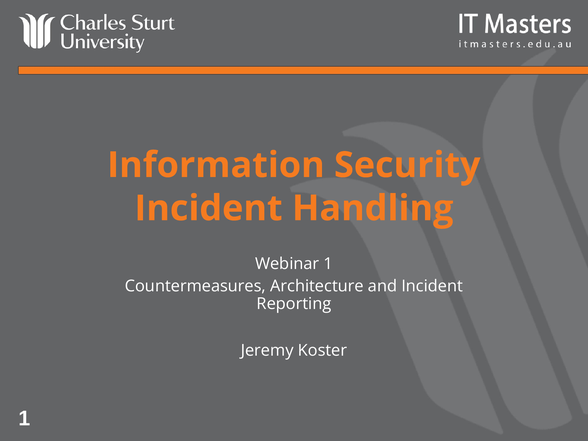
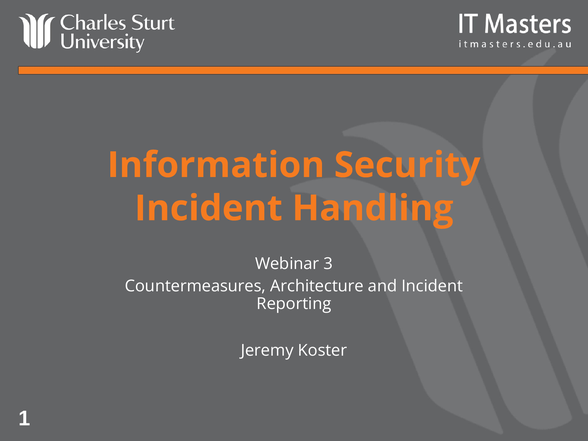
Webinar 1: 1 -> 3
